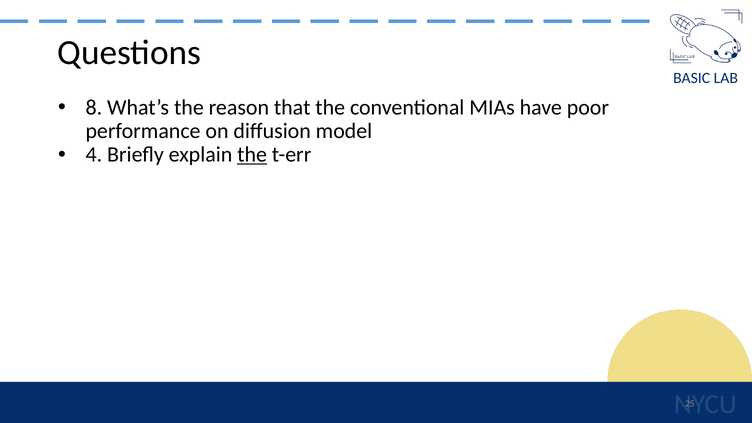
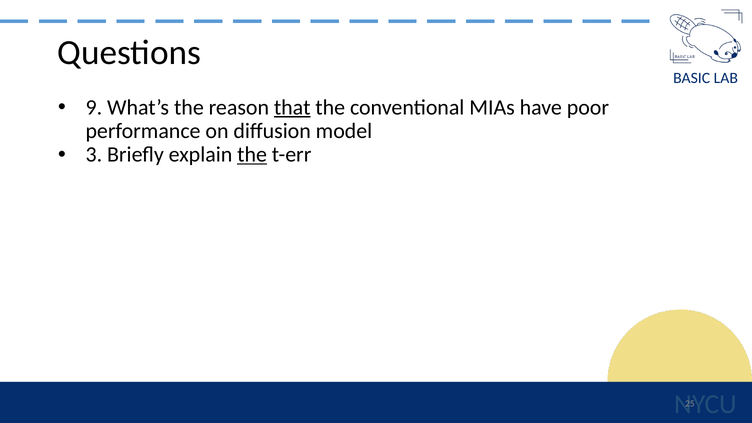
8: 8 -> 9
that underline: none -> present
4: 4 -> 3
